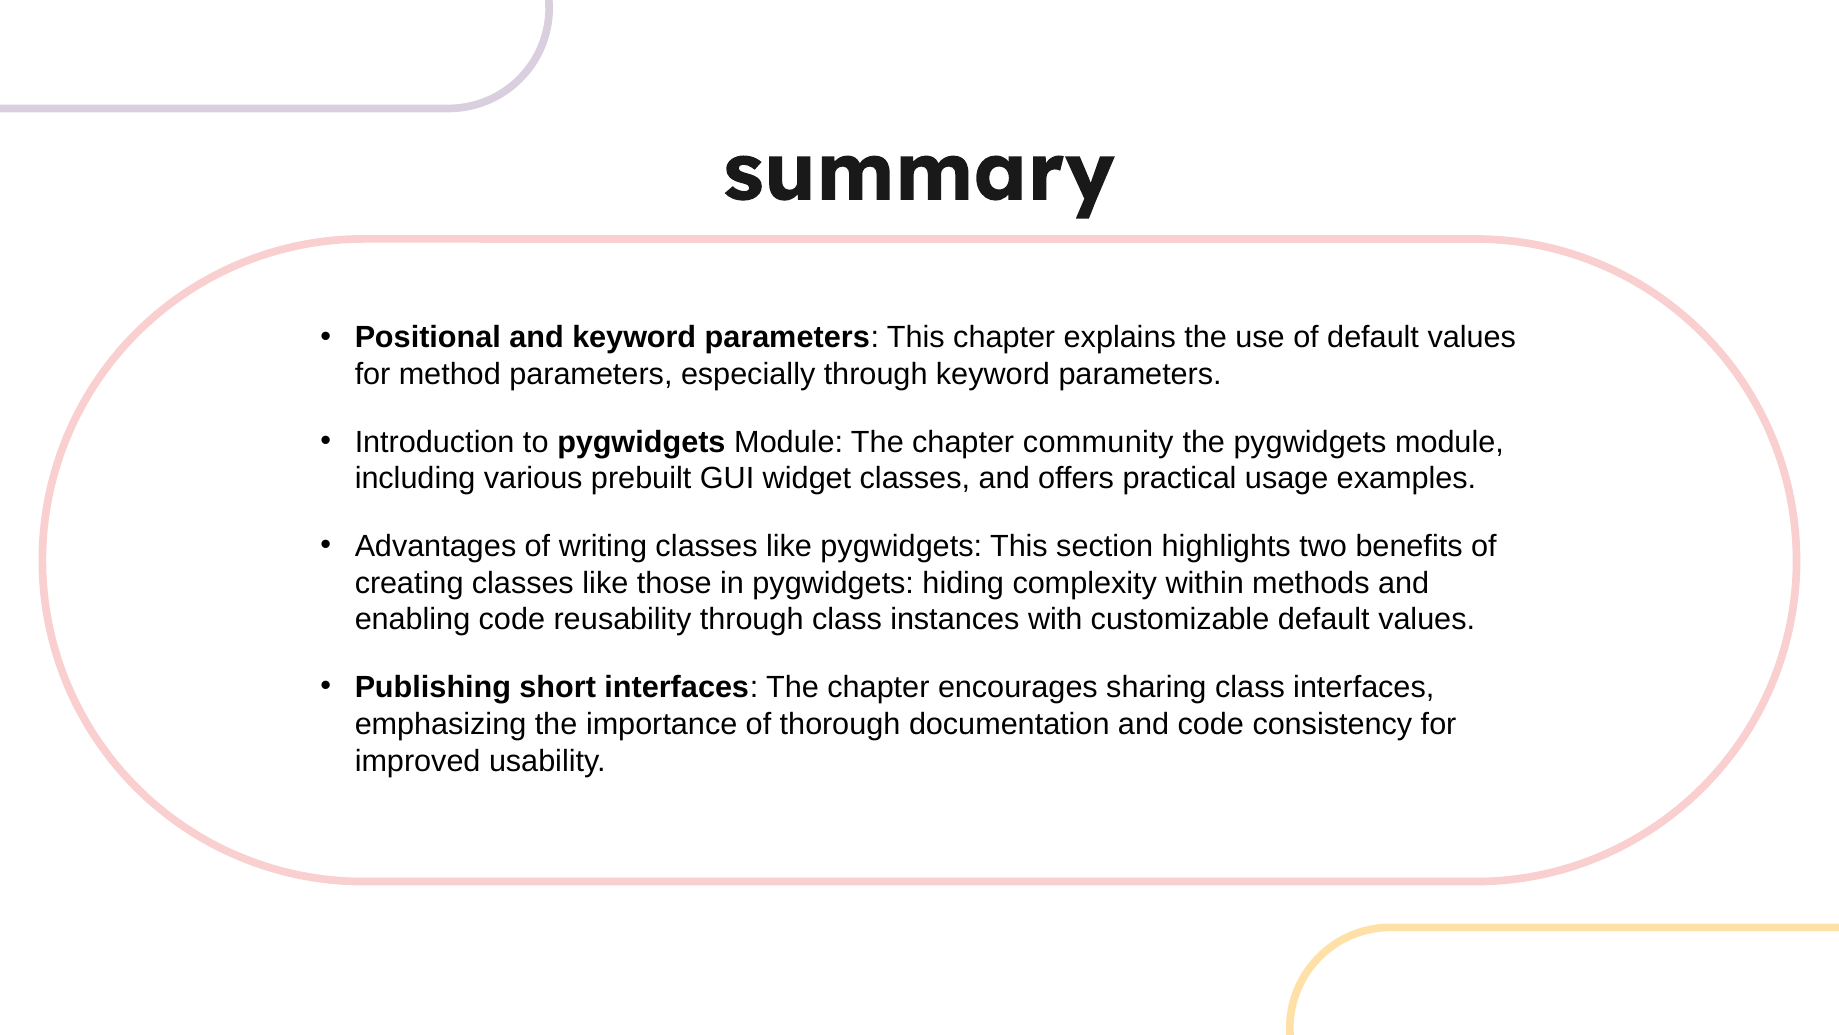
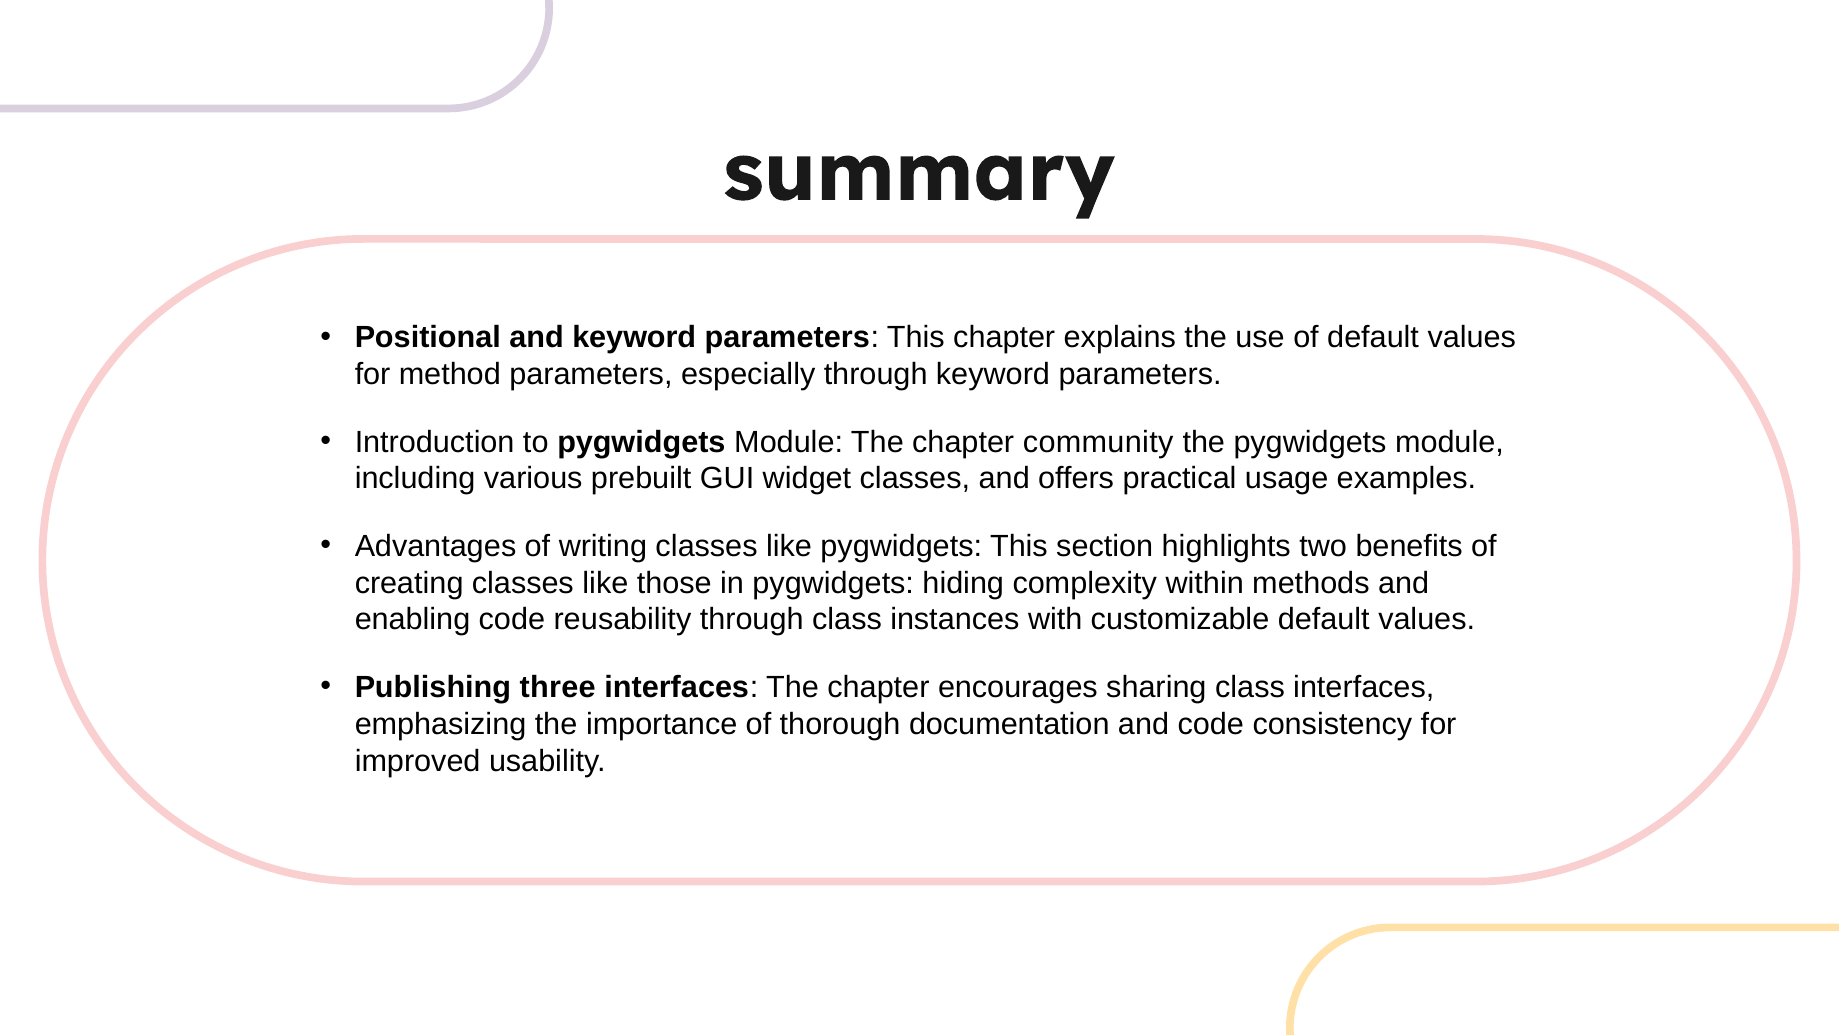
short: short -> three
